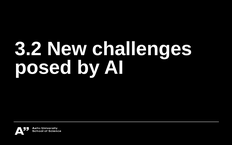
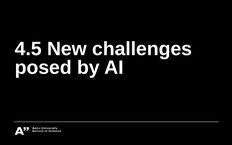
3.2: 3.2 -> 4.5
